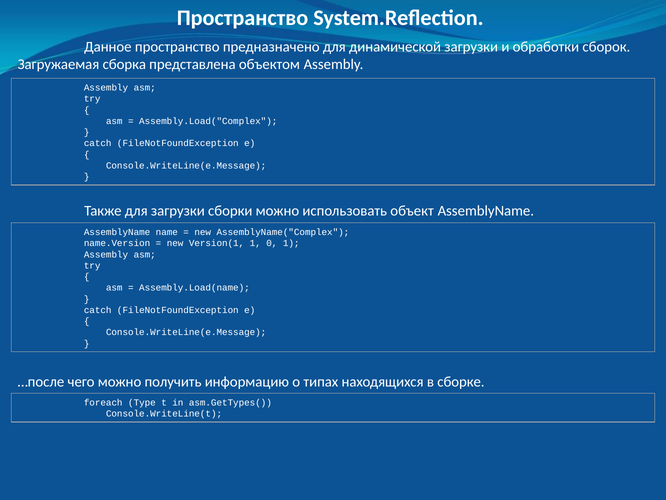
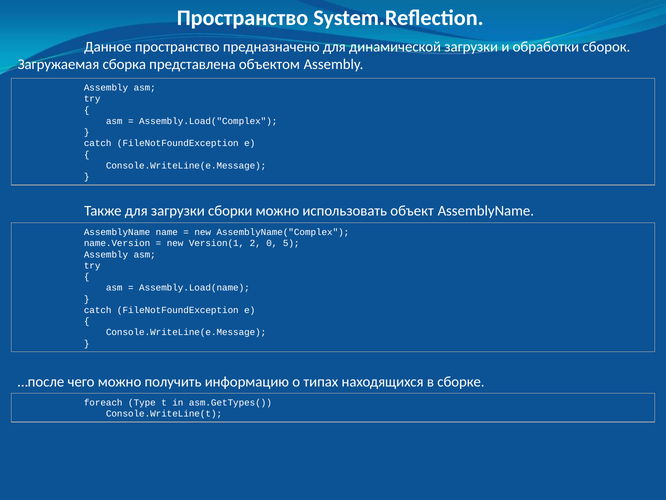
Version(1 1: 1 -> 2
0 1: 1 -> 5
